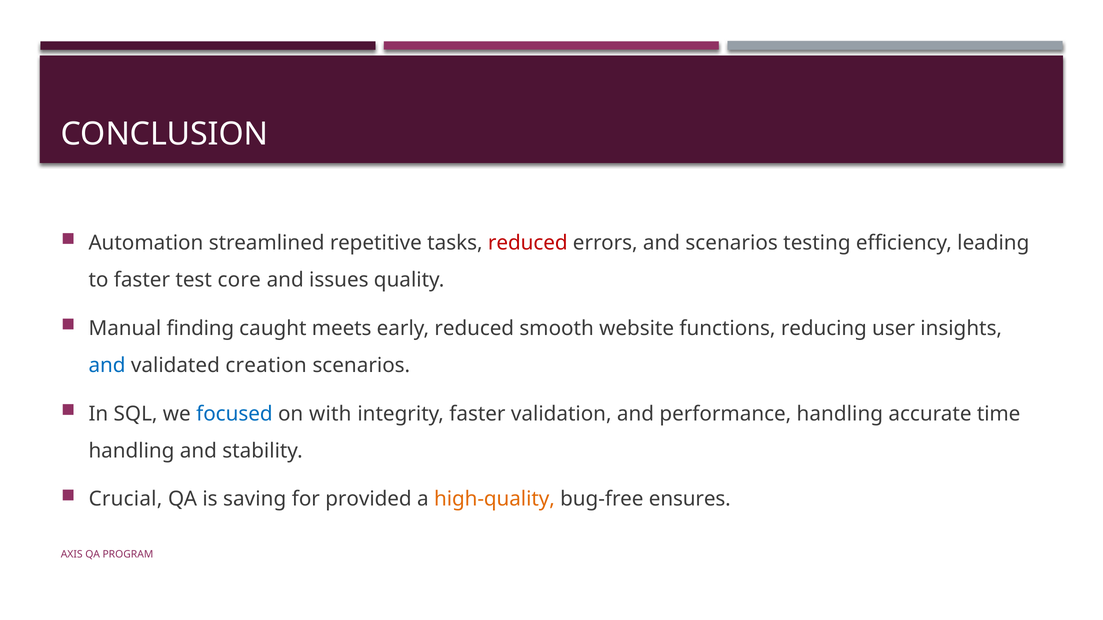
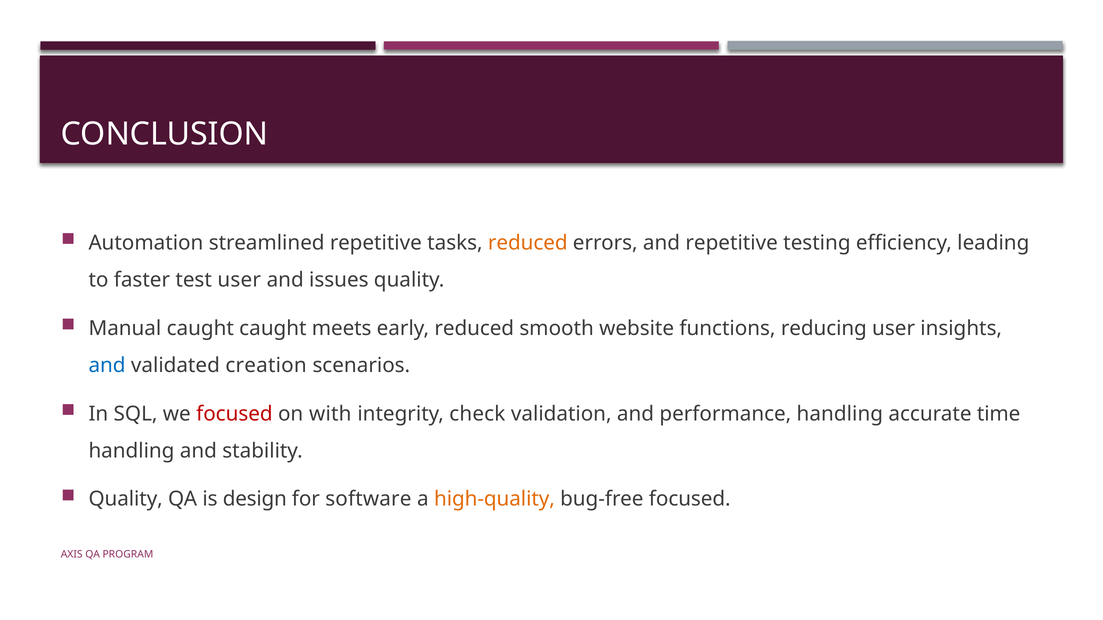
reduced at (528, 243) colour: red -> orange
and scenarios: scenarios -> repetitive
test core: core -> user
Manual finding: finding -> caught
focused at (234, 414) colour: blue -> red
integrity faster: faster -> check
Crucial at (126, 500): Crucial -> Quality
saving: saving -> design
provided: provided -> software
bug-free ensures: ensures -> focused
